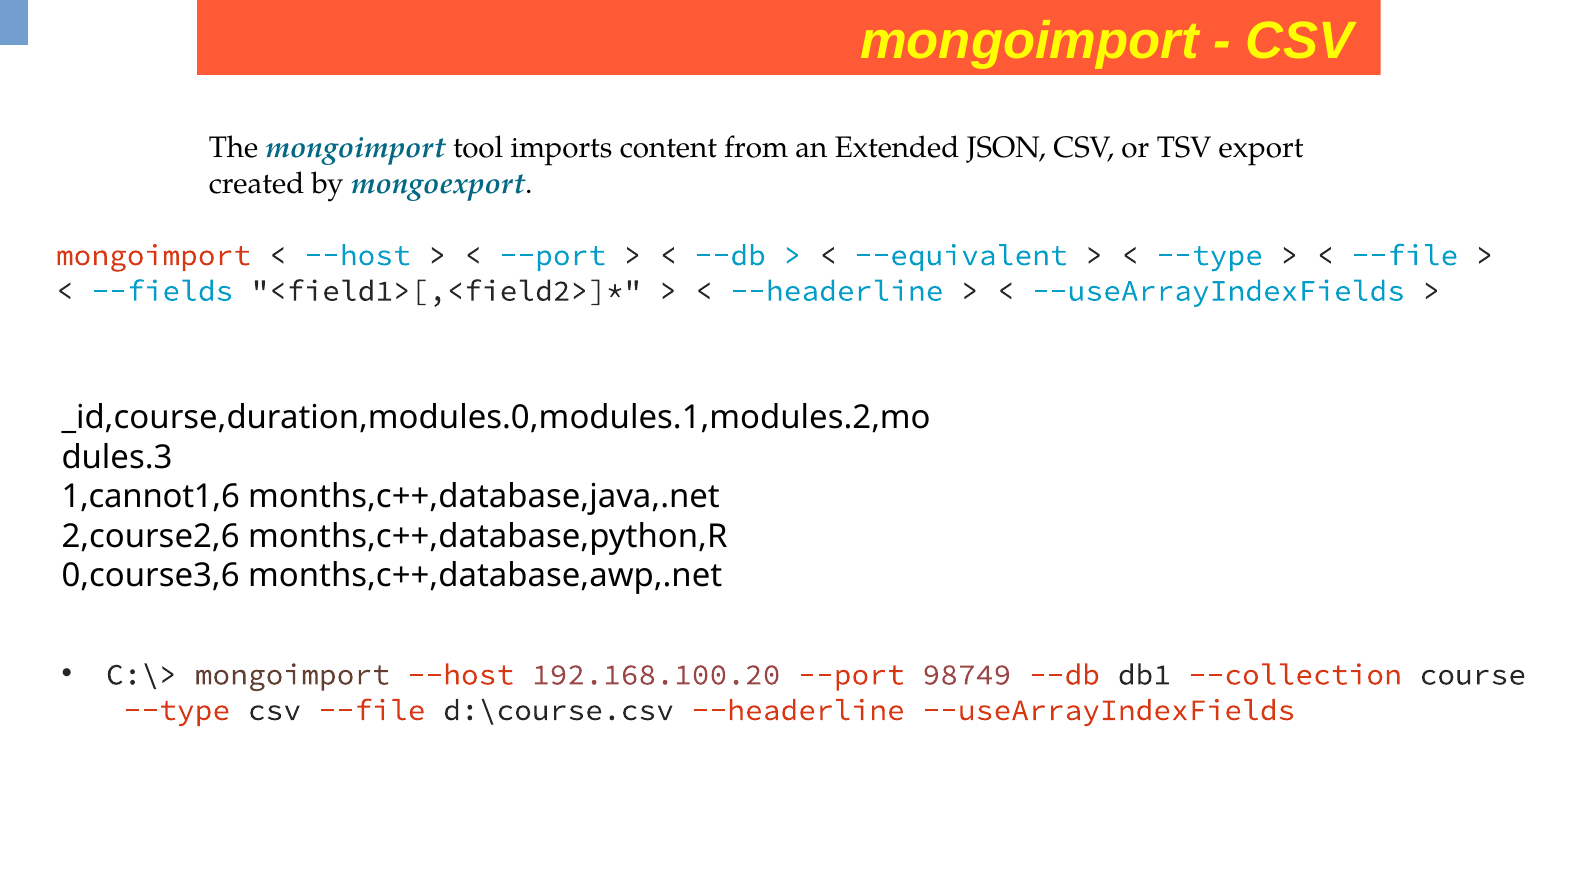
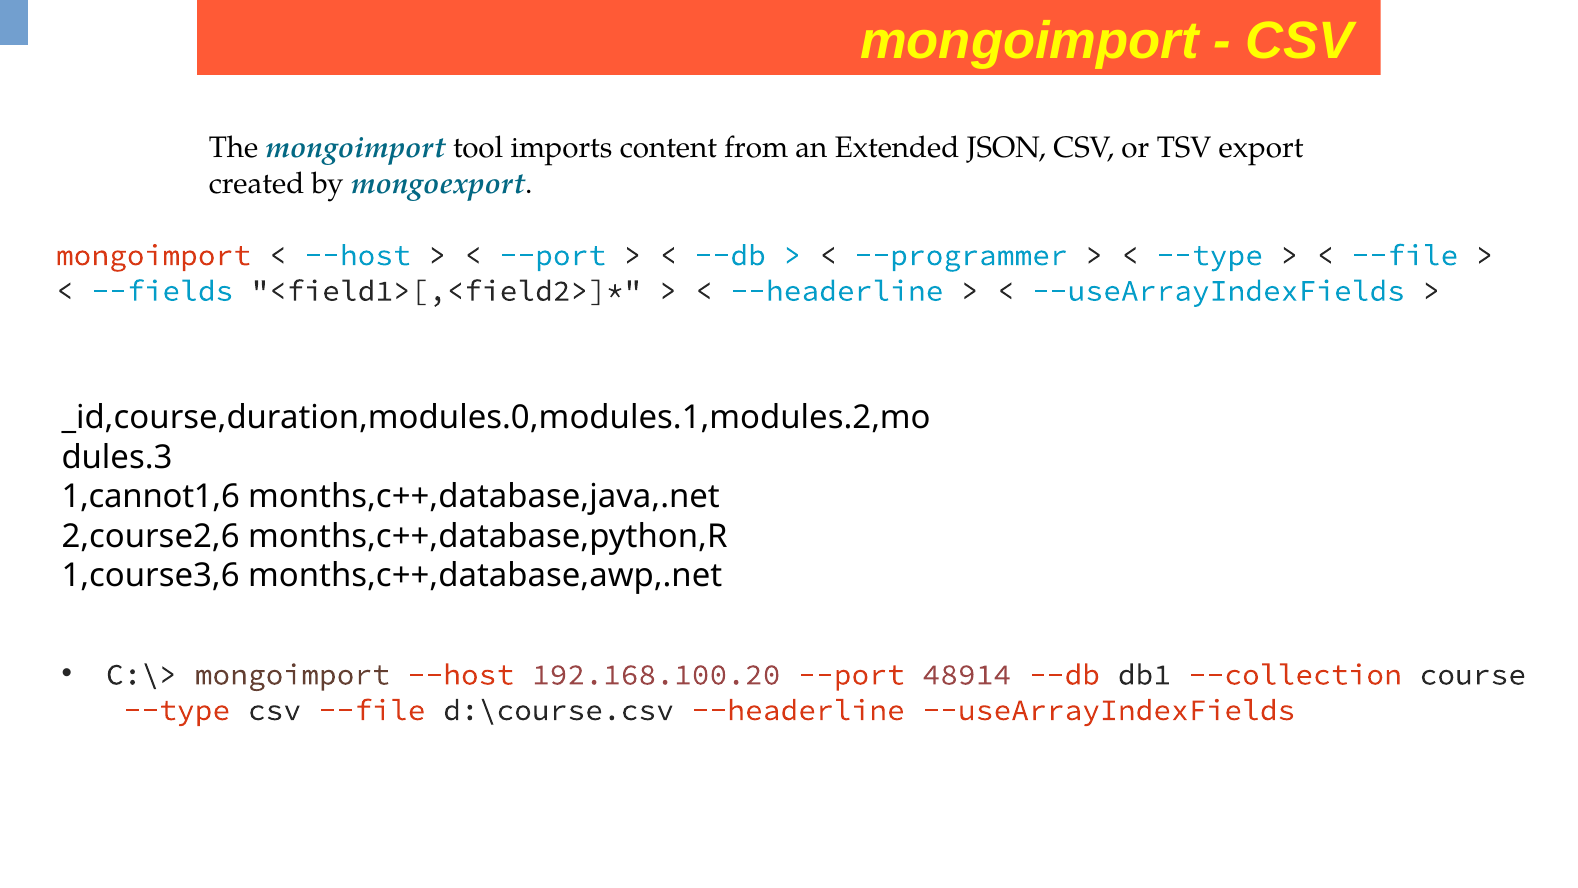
--equivalent: --equivalent -> --programmer
0,course3,6: 0,course3,6 -> 1,course3,6
98749: 98749 -> 48914
